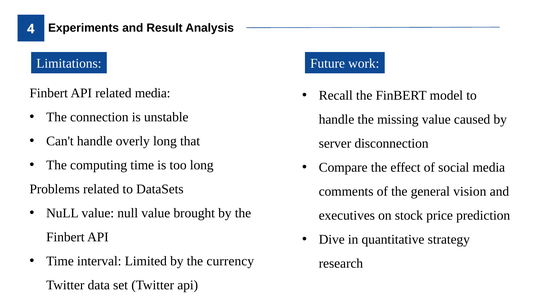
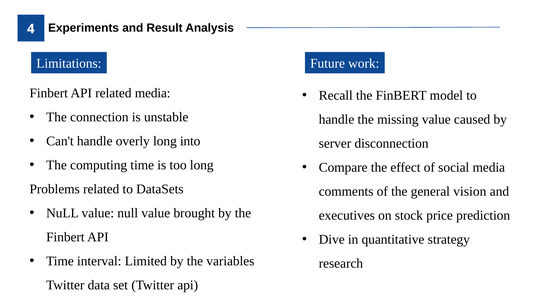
that: that -> into
currency: currency -> variables
